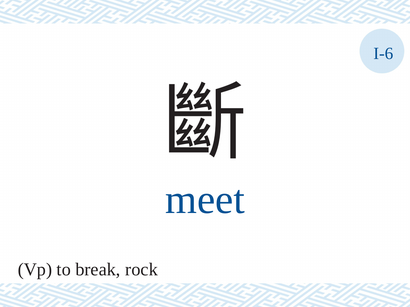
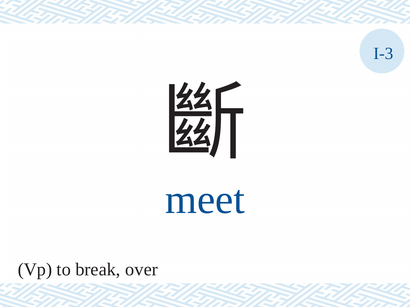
I-6: I-6 -> I-3
rock: rock -> over
